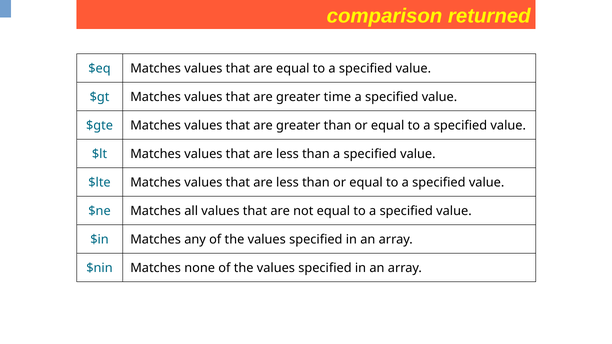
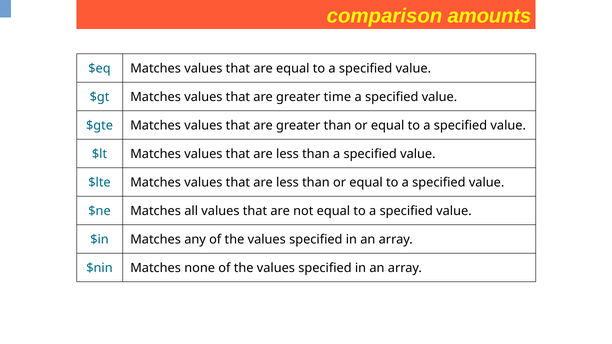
returned: returned -> amounts
